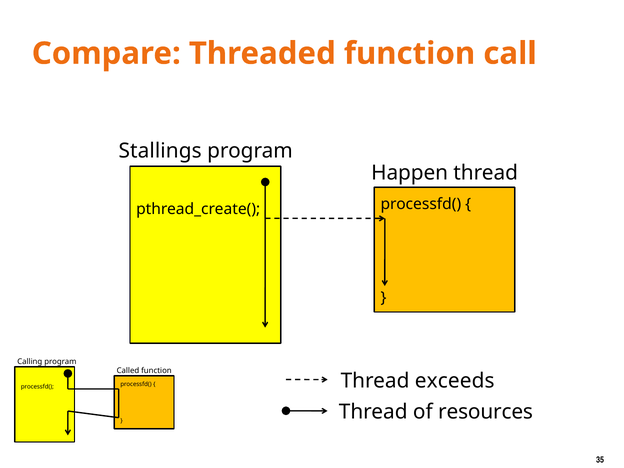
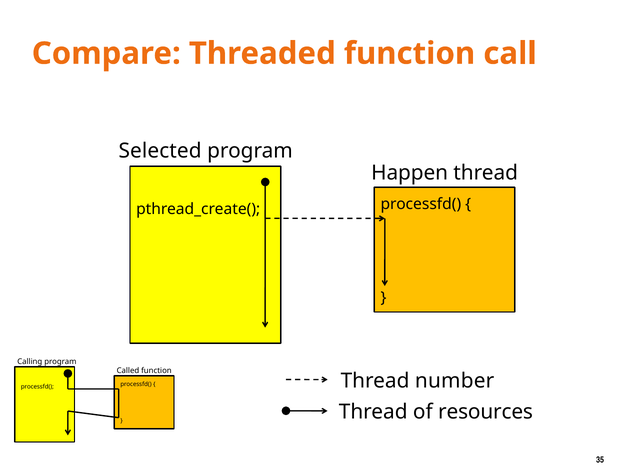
Stallings: Stallings -> Selected
exceeds: exceeds -> number
